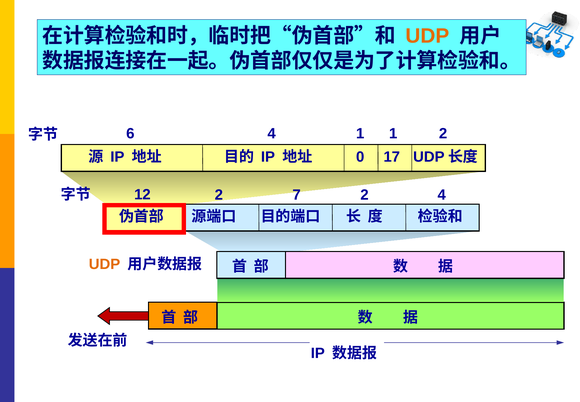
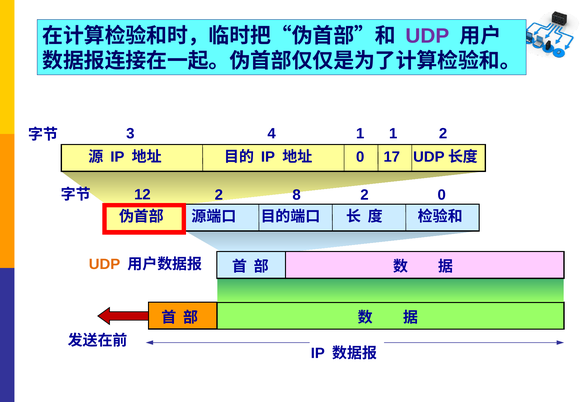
UDP at (427, 36) colour: orange -> purple
6: 6 -> 3
7: 7 -> 8
2 4: 4 -> 0
